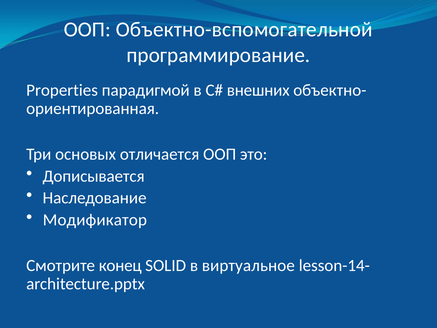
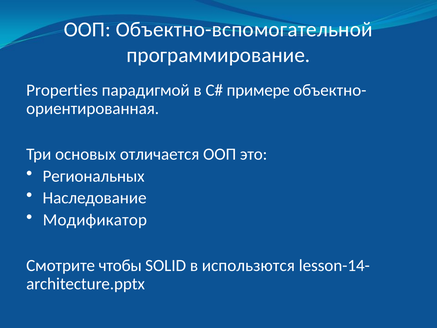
внешних: внешних -> примере
Дописывается: Дописывается -> Региональных
конец: конец -> чтобы
виртуальное: виртуальное -> использются
